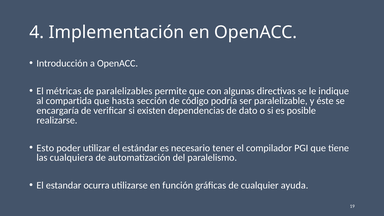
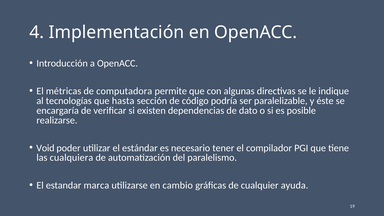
paralelizables: paralelizables -> computadora
compartida: compartida -> tecnologías
Esto: Esto -> Void
ocurra: ocurra -> marca
función: función -> cambio
